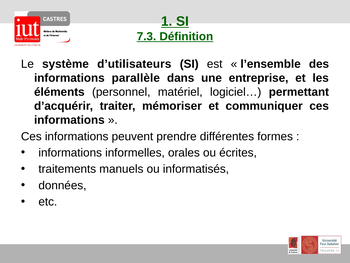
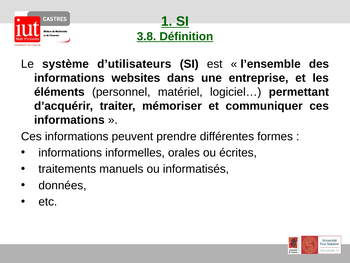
7.3: 7.3 -> 3.8
parallèle: parallèle -> websites
